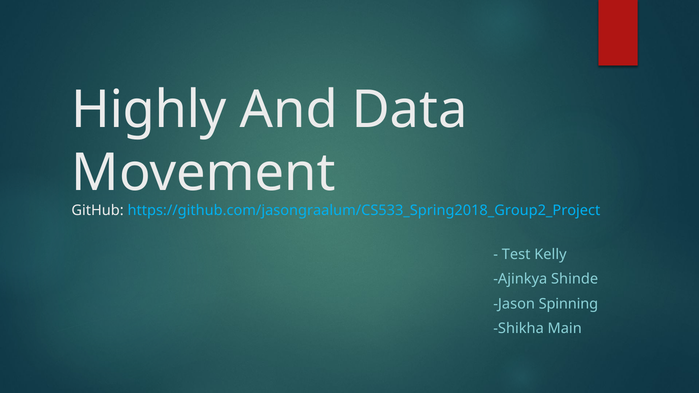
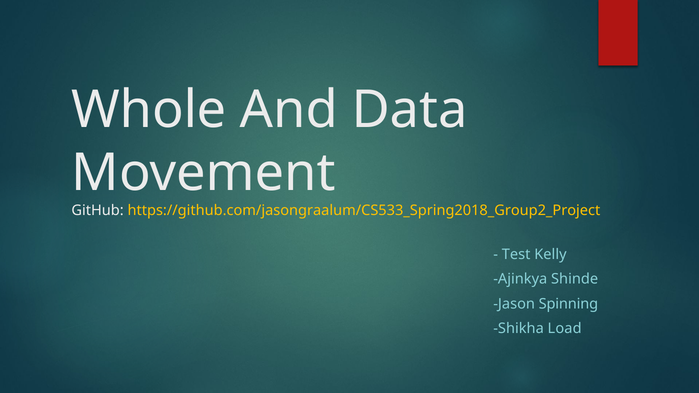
Highly: Highly -> Whole
https://github.com/jasongraalum/CS533_Spring2018_Group2_Project colour: light blue -> yellow
Main: Main -> Load
